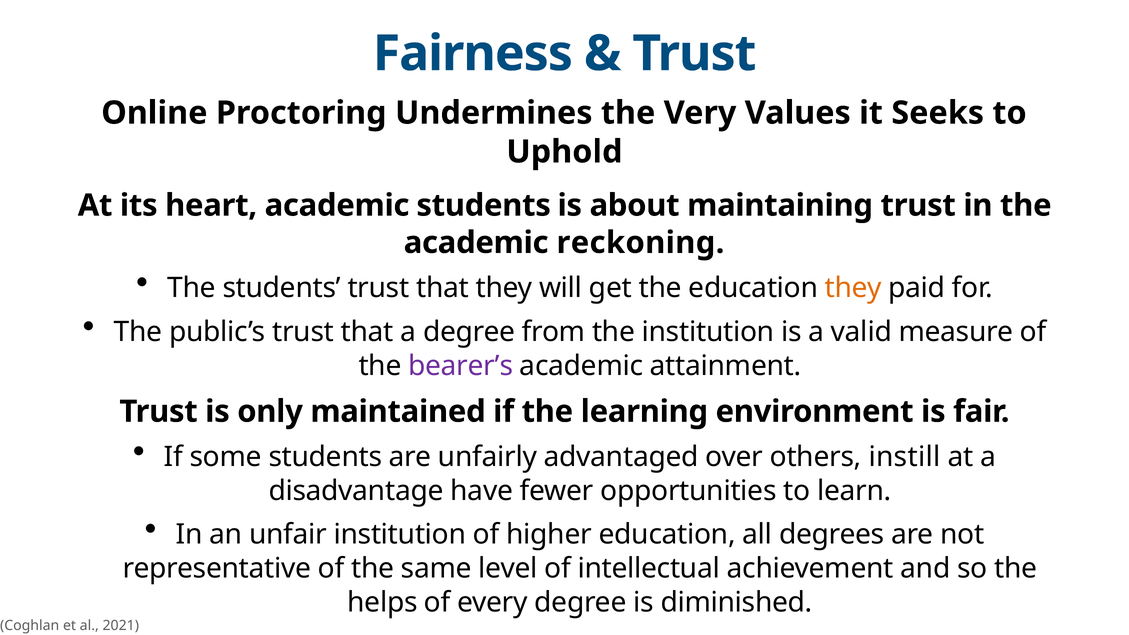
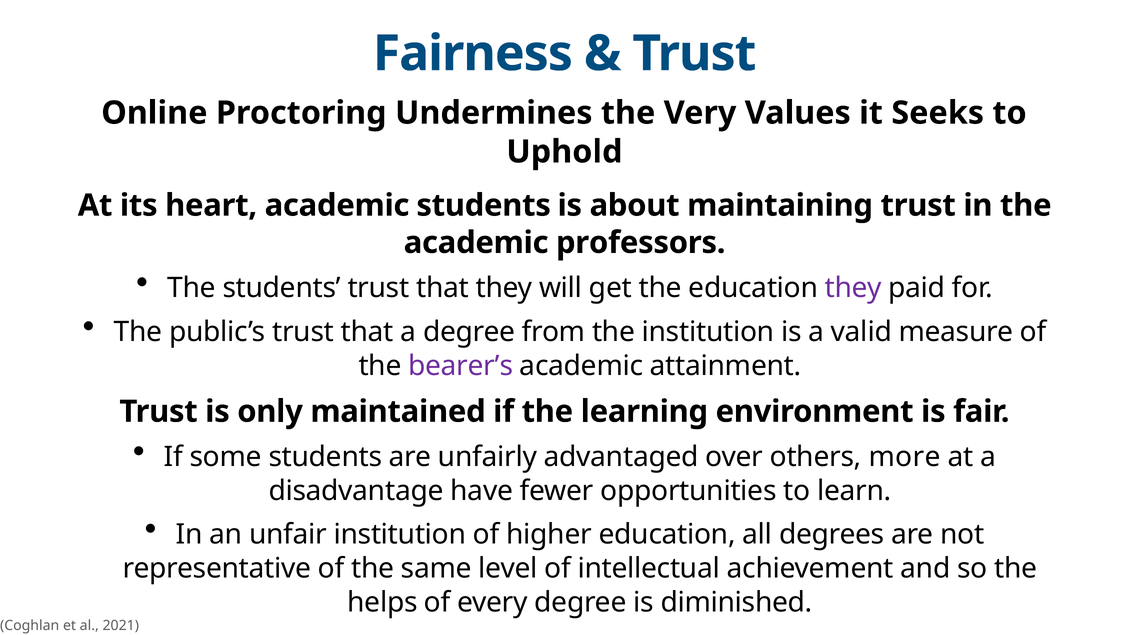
reckoning: reckoning -> professors
they at (853, 288) colour: orange -> purple
instill: instill -> more
